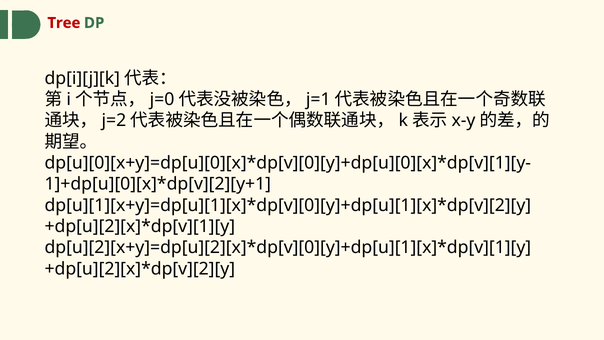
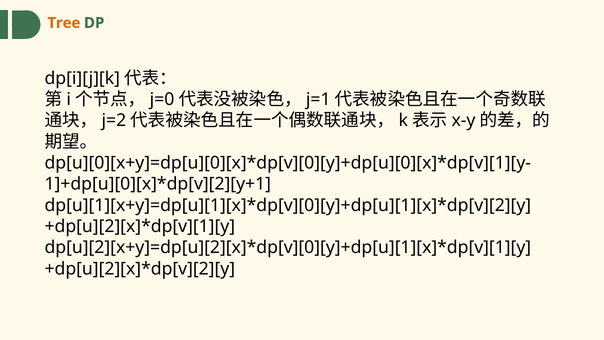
Tree colour: red -> orange
